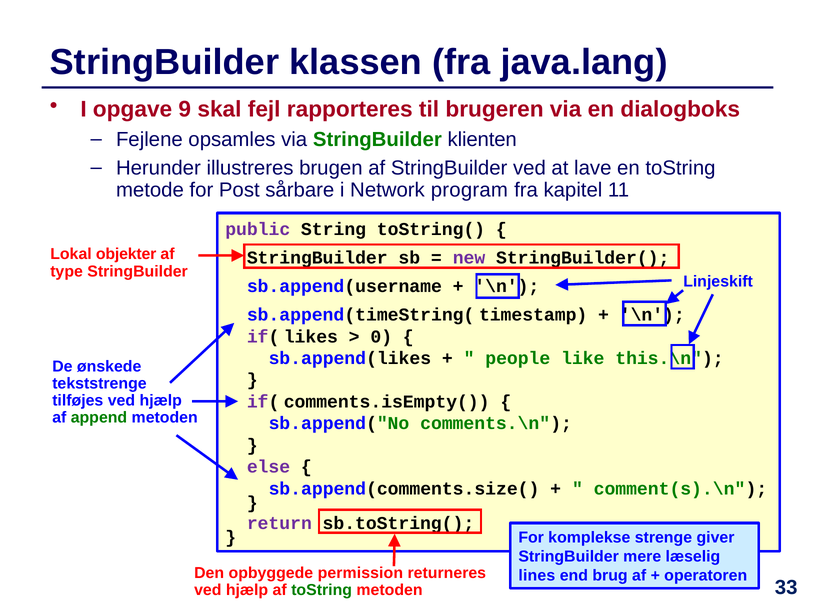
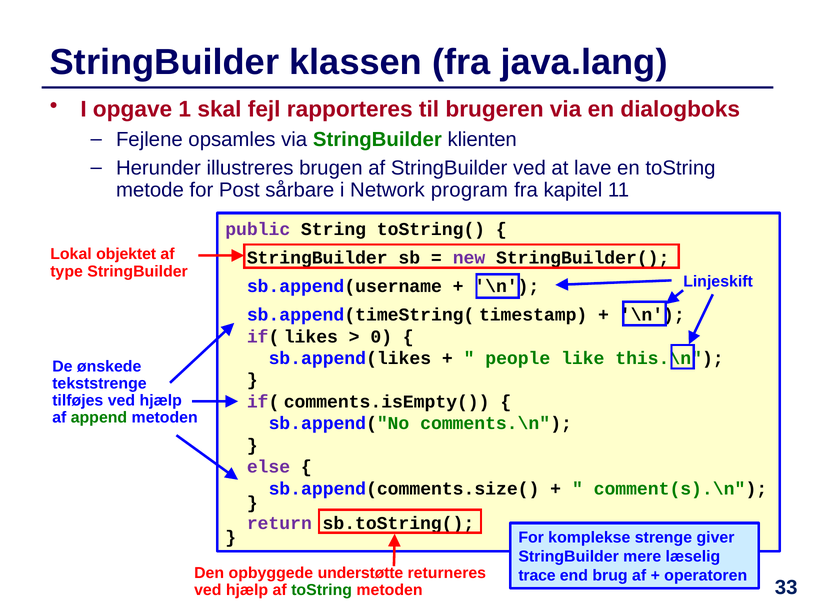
9: 9 -> 1
objekter: objekter -> objektet
permission: permission -> understøtte
lines: lines -> trace
